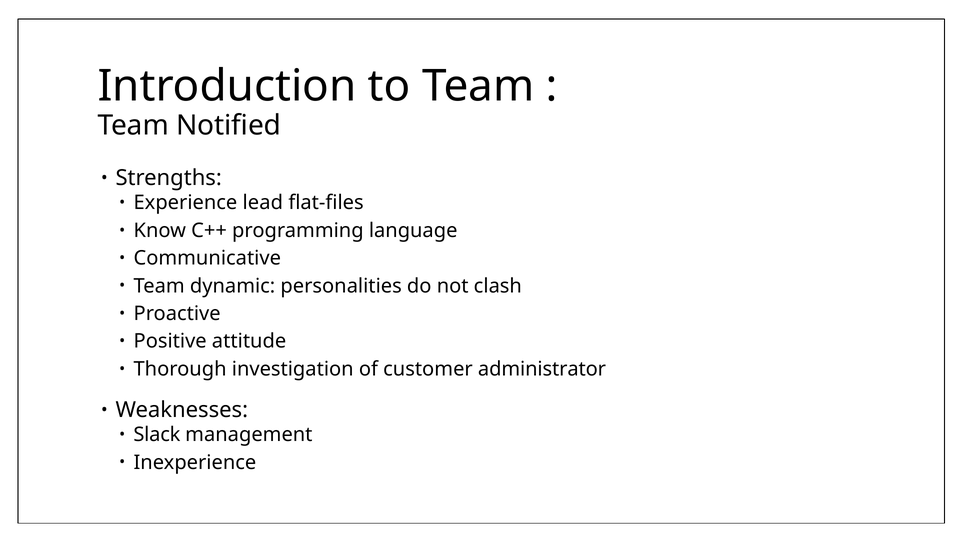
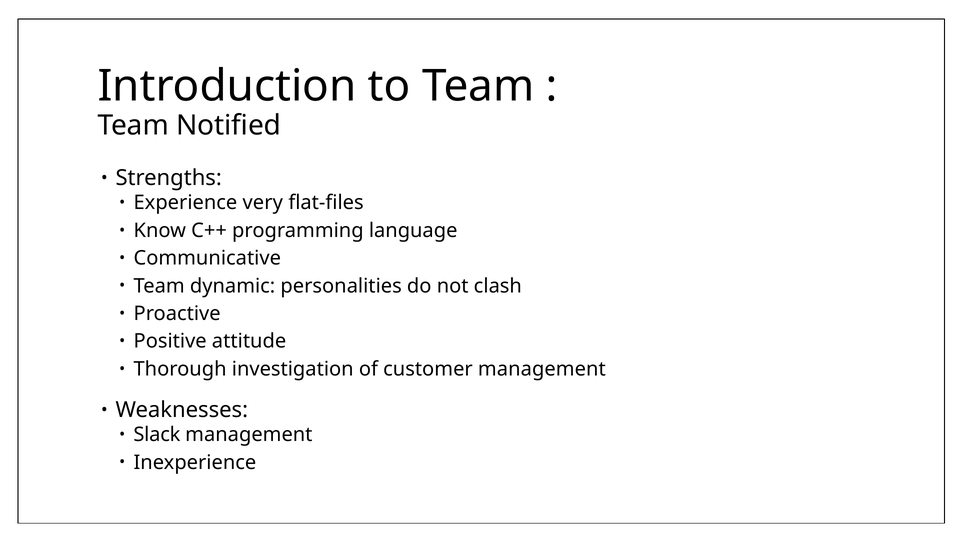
lead: lead -> very
customer administrator: administrator -> management
